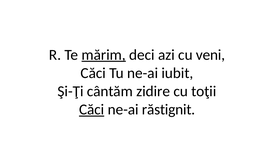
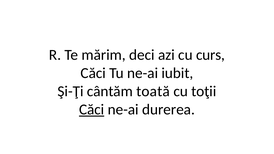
mărim underline: present -> none
veni: veni -> curs
zidire: zidire -> toată
răstignit: răstignit -> durerea
